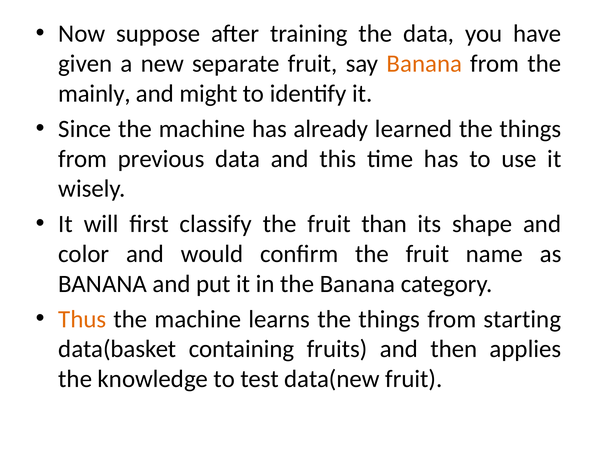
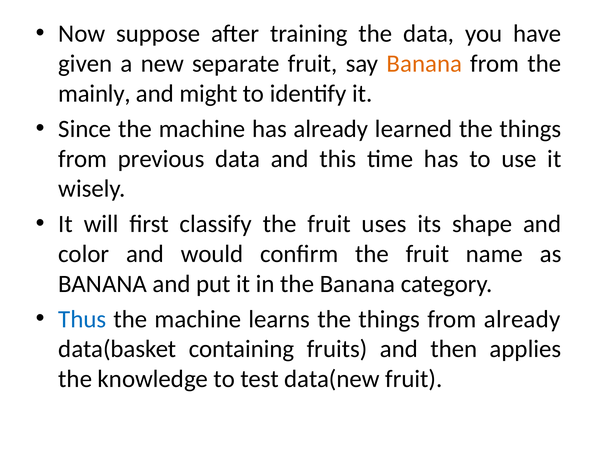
than: than -> uses
Thus colour: orange -> blue
from starting: starting -> already
